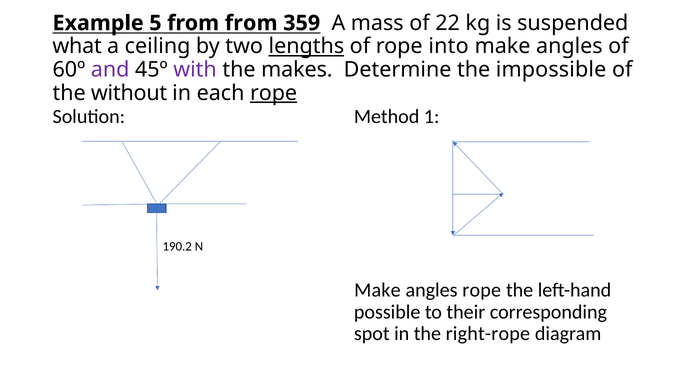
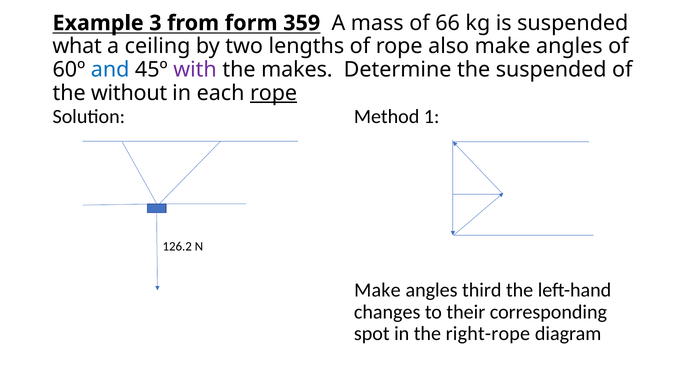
5: 5 -> 3
from from: from -> form
22: 22 -> 66
lengths underline: present -> none
into: into -> also
and colour: purple -> blue
the impossible: impossible -> suspended
190.2: 190.2 -> 126.2
angles rope: rope -> third
possible: possible -> changes
